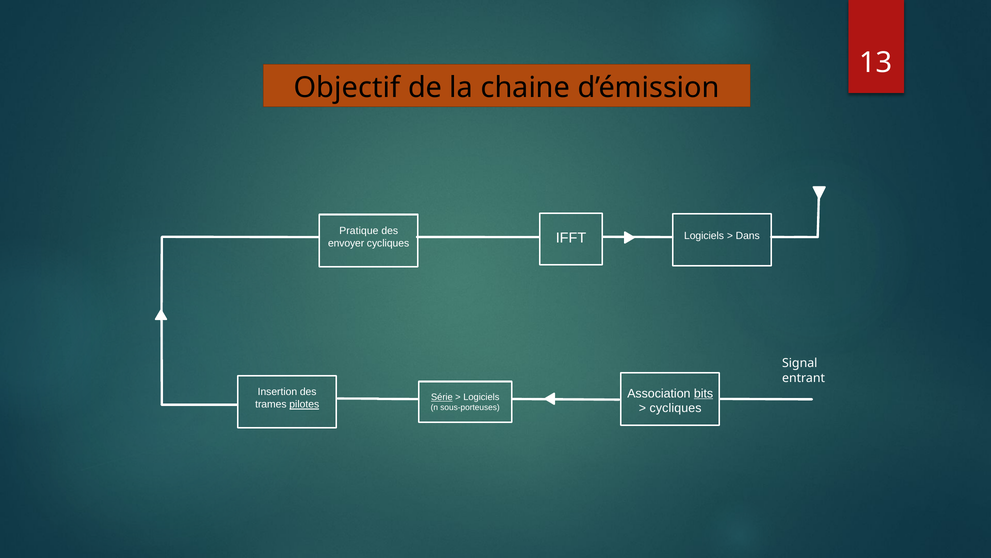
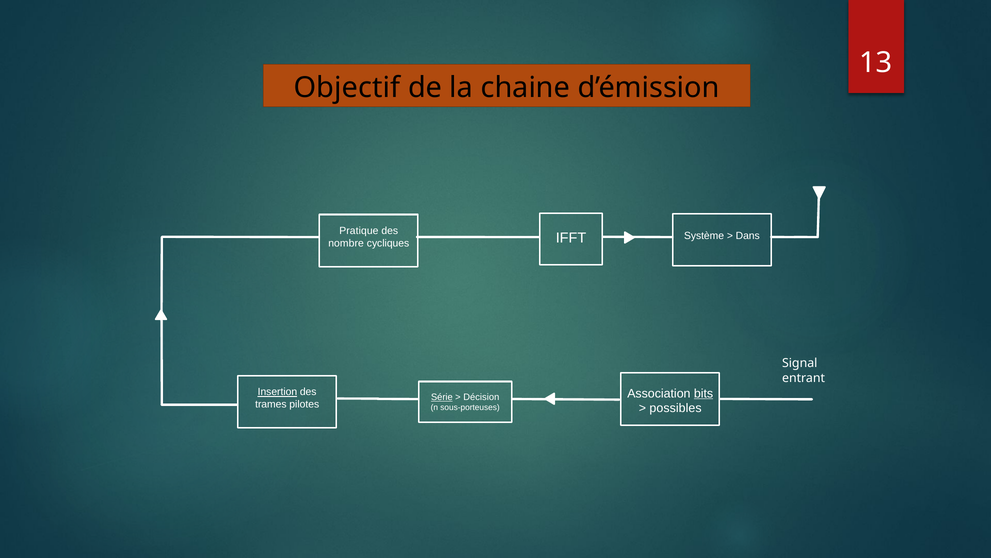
IFFT Logiciels: Logiciels -> Système
envoyer: envoyer -> nombre
Insertion underline: none -> present
Logiciels at (481, 397): Logiciels -> Décision
pilotes underline: present -> none
cycliques at (676, 408): cycliques -> possibles
